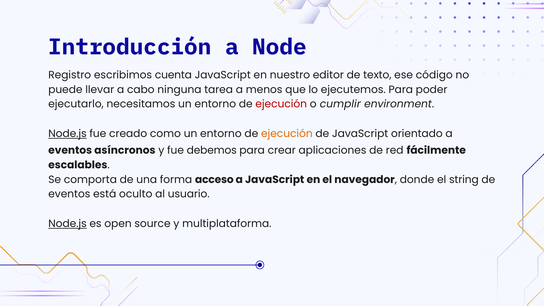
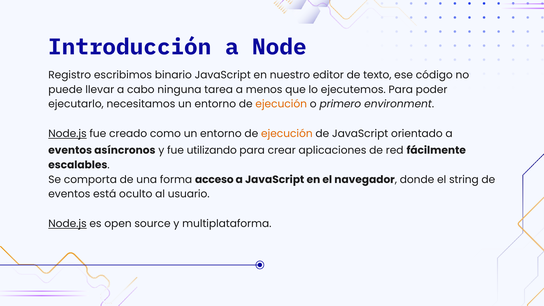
cuenta: cuenta -> binario
ejecución at (281, 104) colour: red -> orange
cumplir: cumplir -> primero
debemos: debemos -> utilizando
